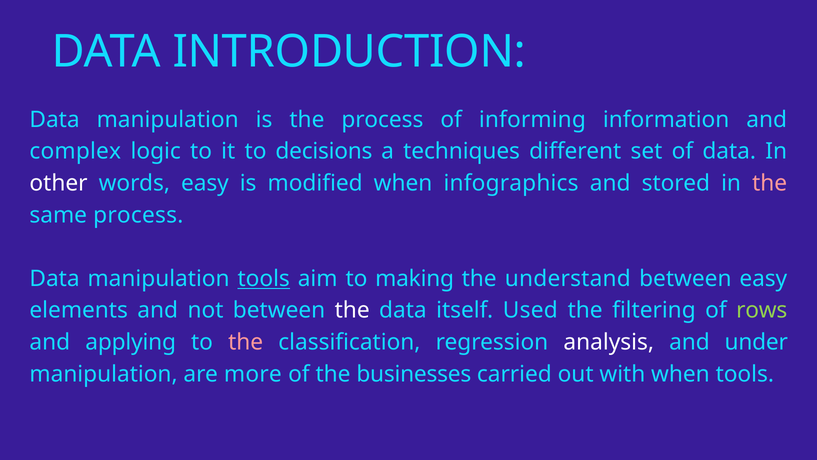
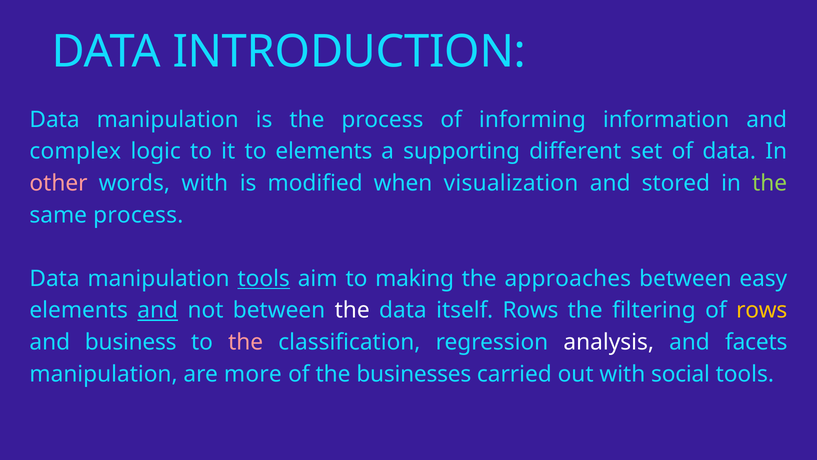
to decisions: decisions -> elements
techniques: techniques -> supporting
other colour: white -> pink
words easy: easy -> with
infographics: infographics -> visualization
the at (770, 183) colour: pink -> light green
understand: understand -> approaches
and at (158, 310) underline: none -> present
itself Used: Used -> Rows
rows at (762, 310) colour: light green -> yellow
applying: applying -> business
under: under -> facets
with when: when -> social
